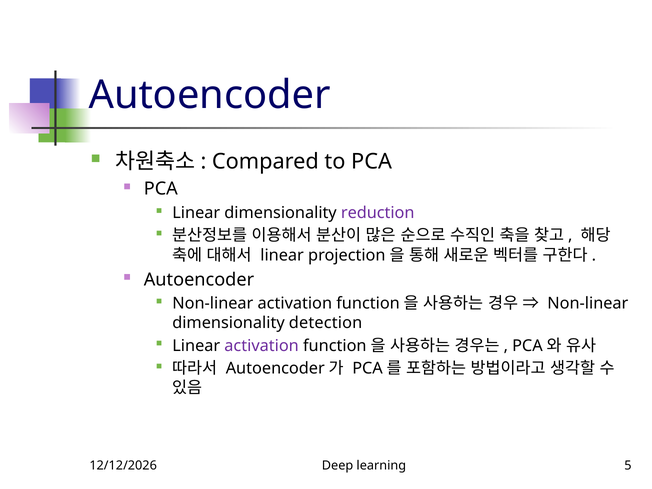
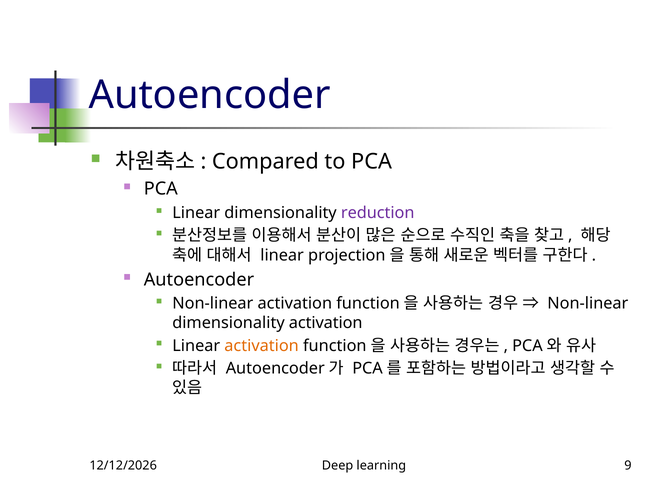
dimensionality detection: detection -> activation
activation at (262, 346) colour: purple -> orange
5: 5 -> 9
